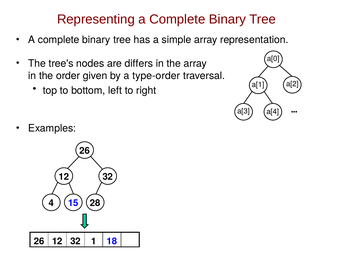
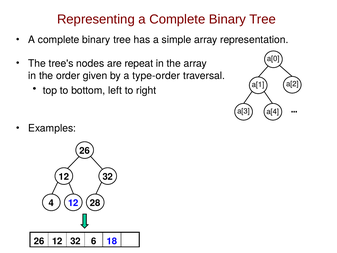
differs: differs -> repeat
4 15: 15 -> 12
1: 1 -> 6
